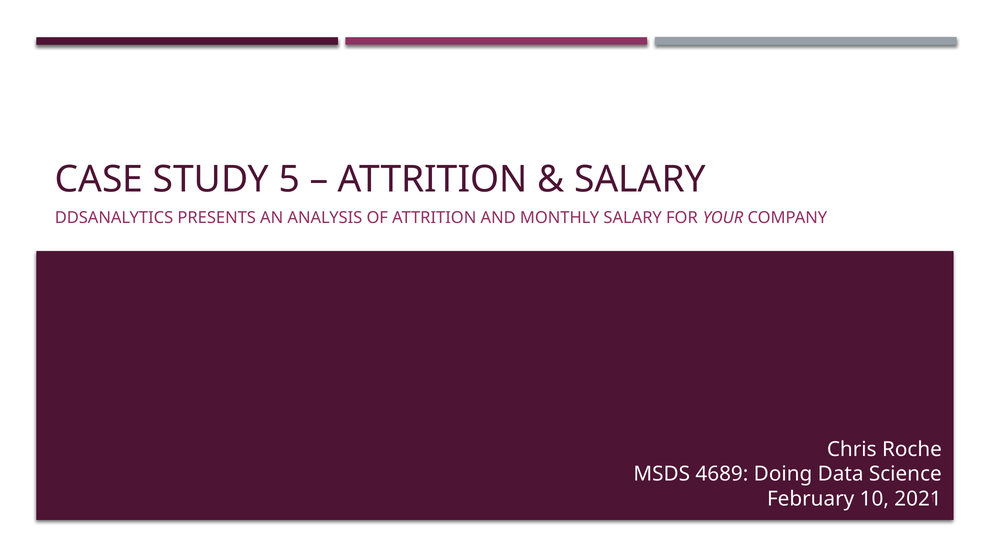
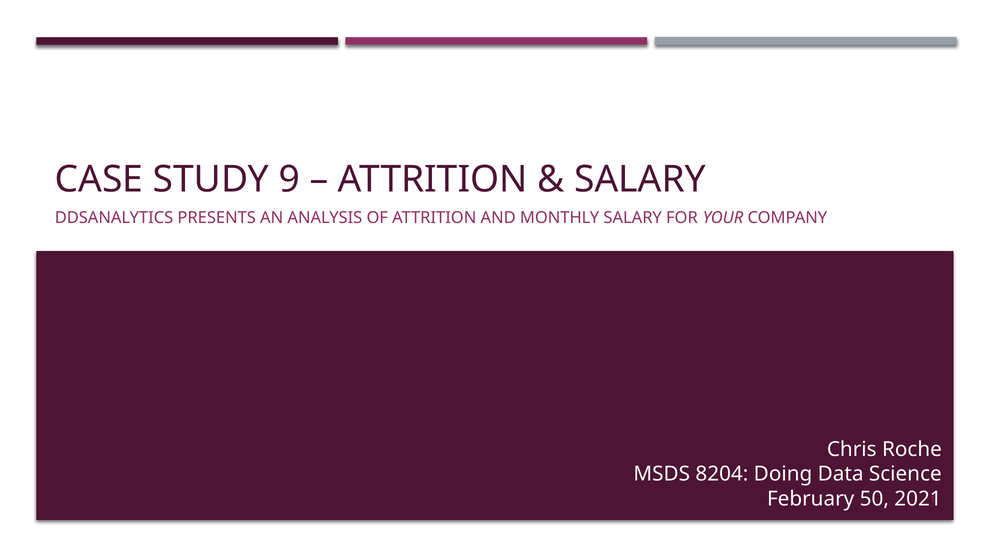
5: 5 -> 9
4689: 4689 -> 8204
10: 10 -> 50
